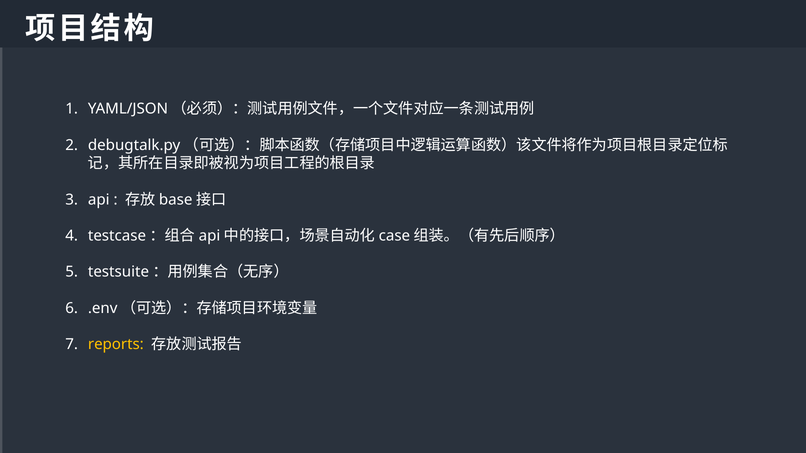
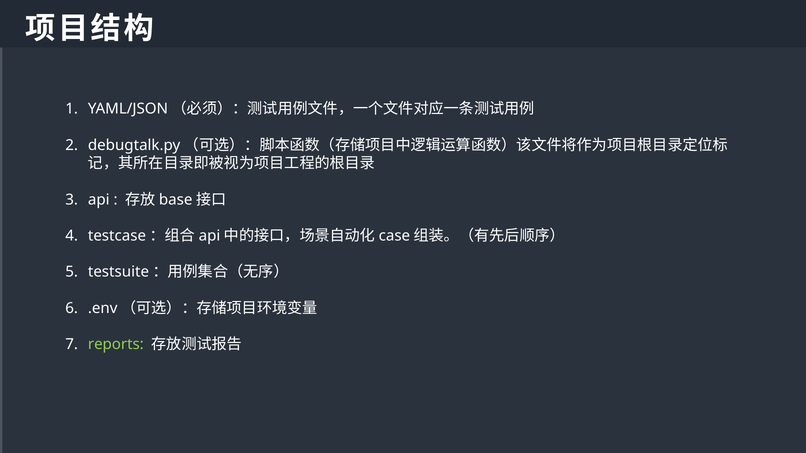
reports colour: yellow -> light green
